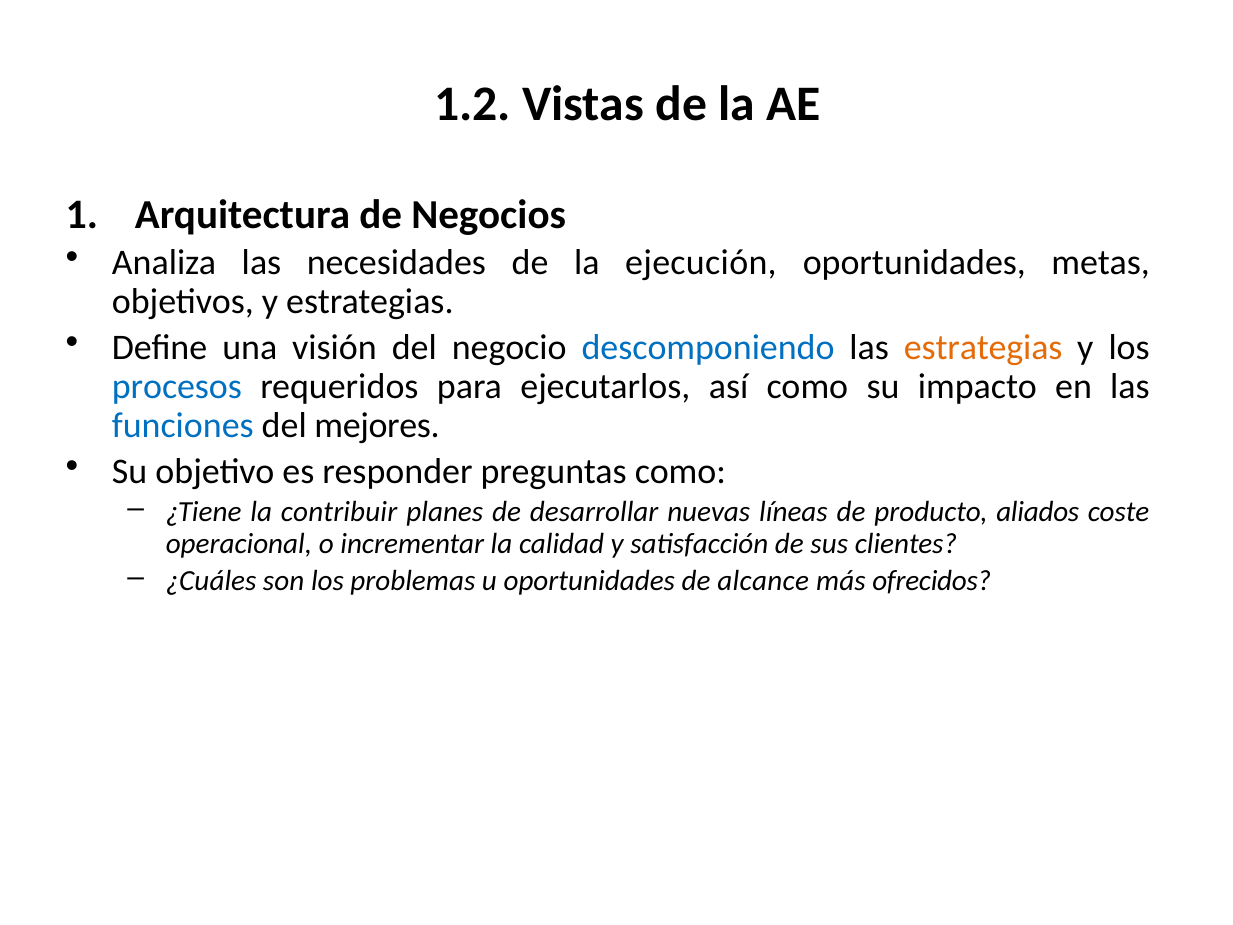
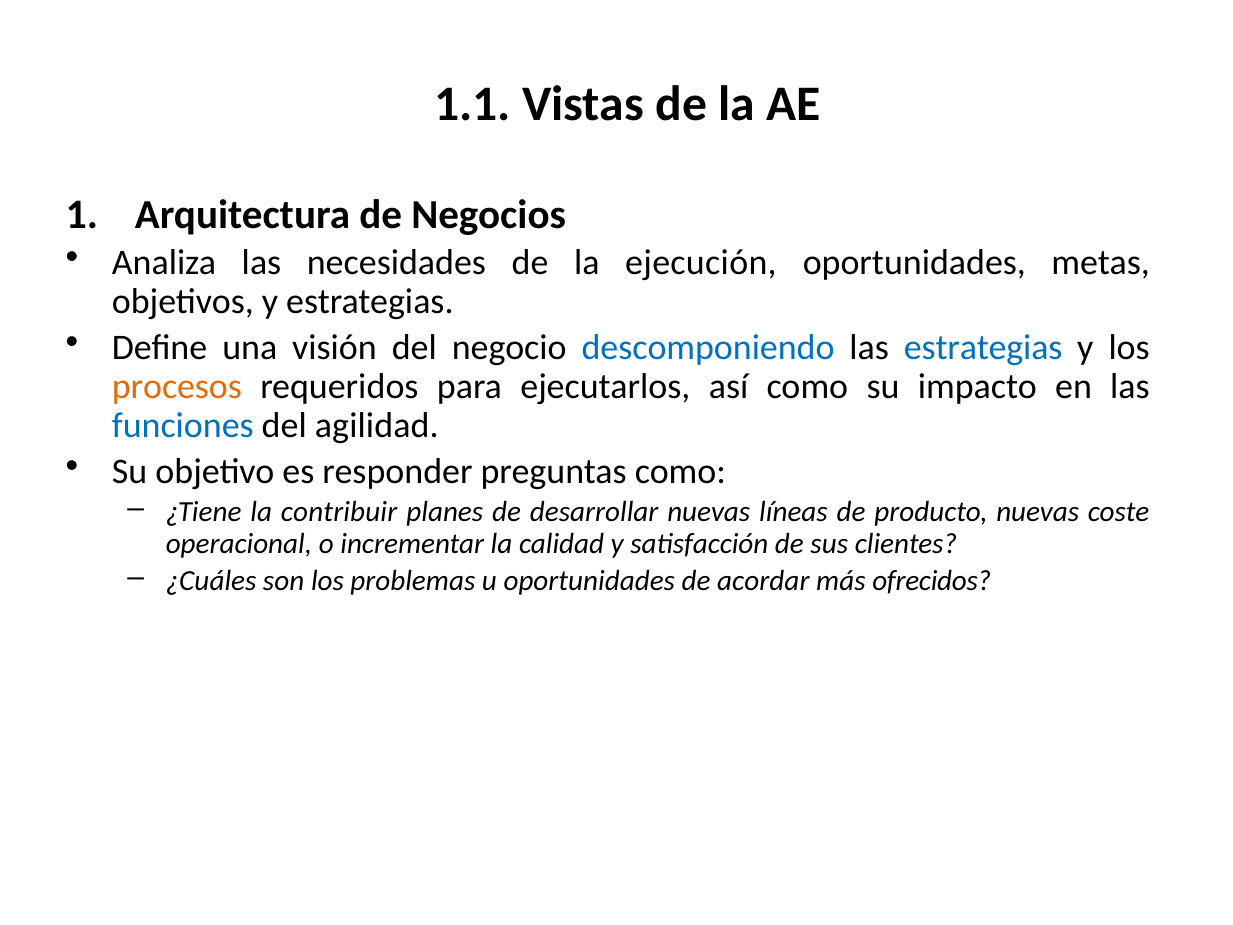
1.2: 1.2 -> 1.1
estrategias at (983, 348) colour: orange -> blue
procesos colour: blue -> orange
mejores: mejores -> agilidad
producto aliados: aliados -> nuevas
alcance: alcance -> acordar
